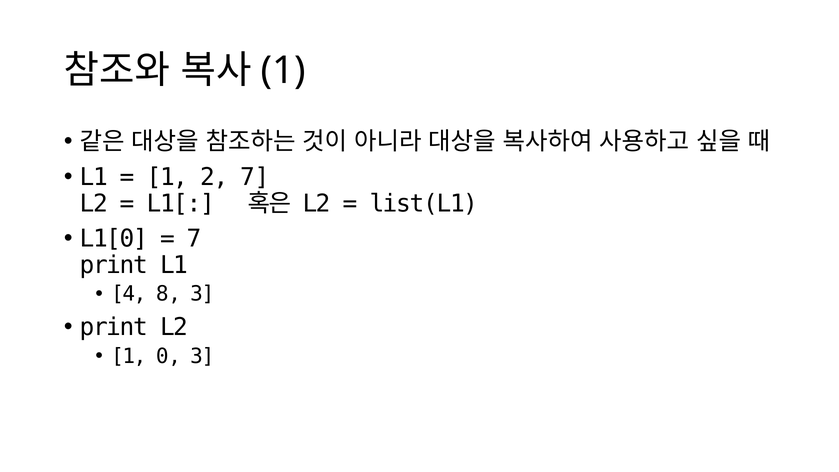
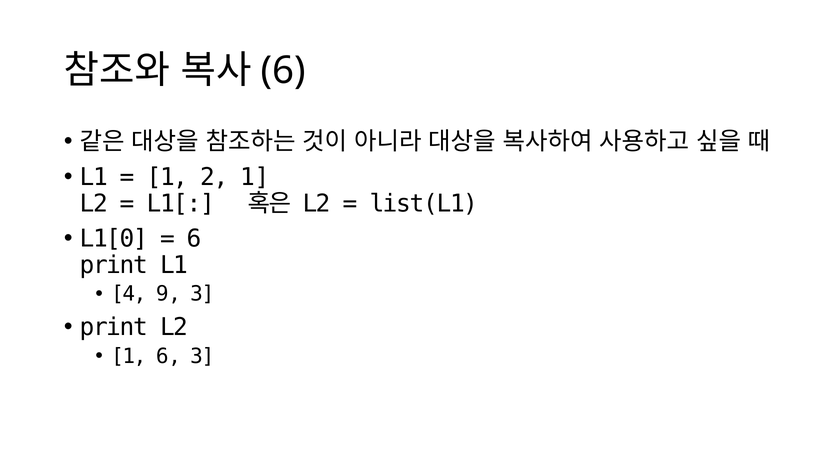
1 at (283, 70): 1 -> 6
2 7: 7 -> 1
7 at (194, 239): 7 -> 6
8: 8 -> 9
1 0: 0 -> 6
